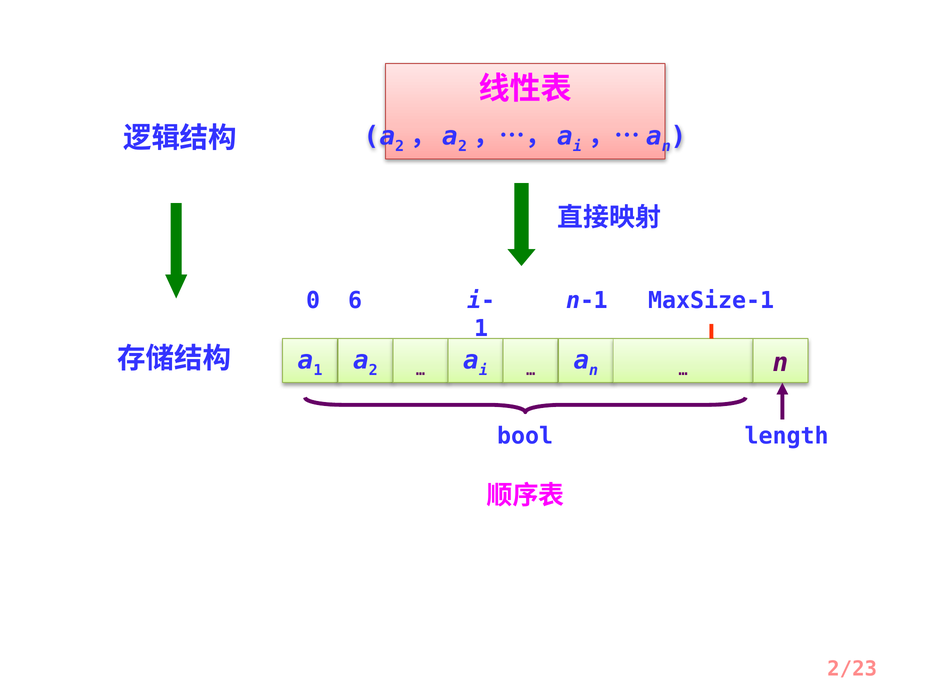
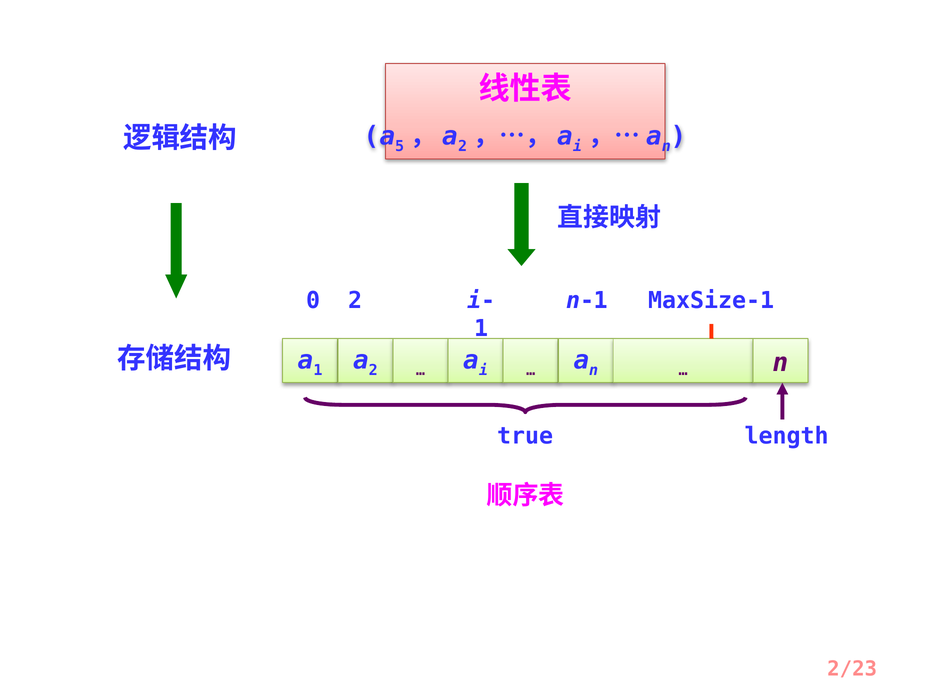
2 at (400, 146): 2 -> 5
0 6: 6 -> 2
bool: bool -> true
